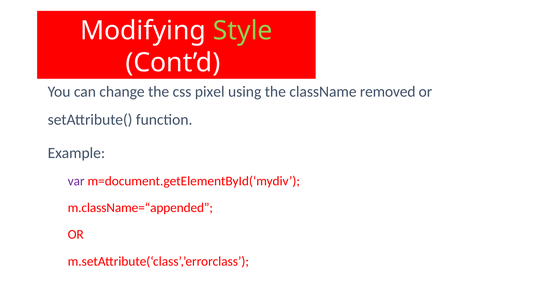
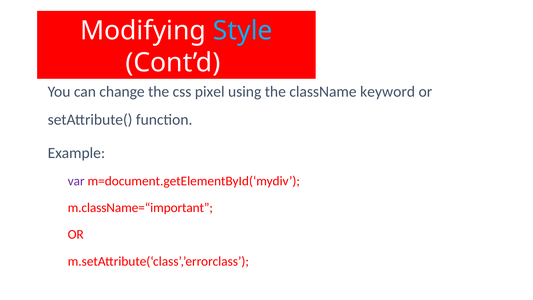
Style colour: light green -> light blue
removed: removed -> keyword
m.className=“appended: m.className=“appended -> m.className=“important
